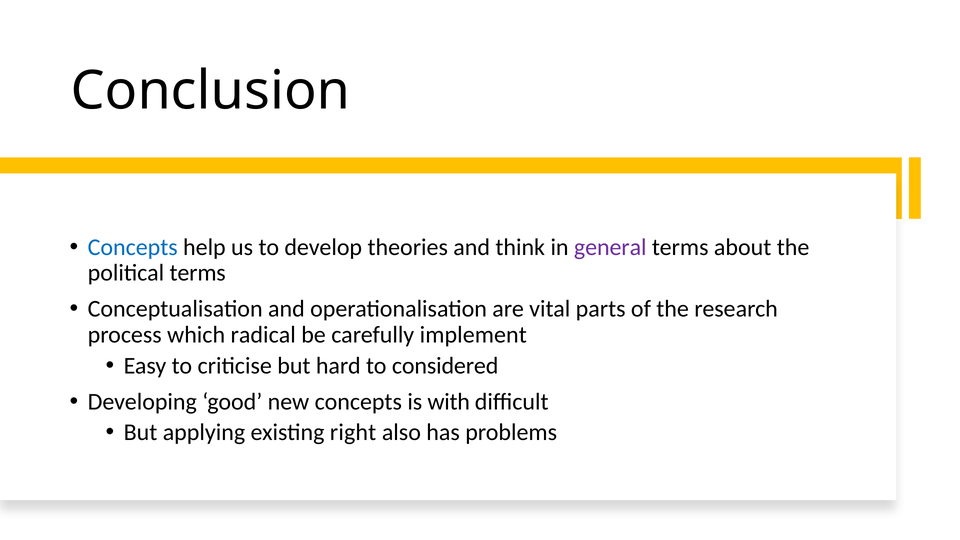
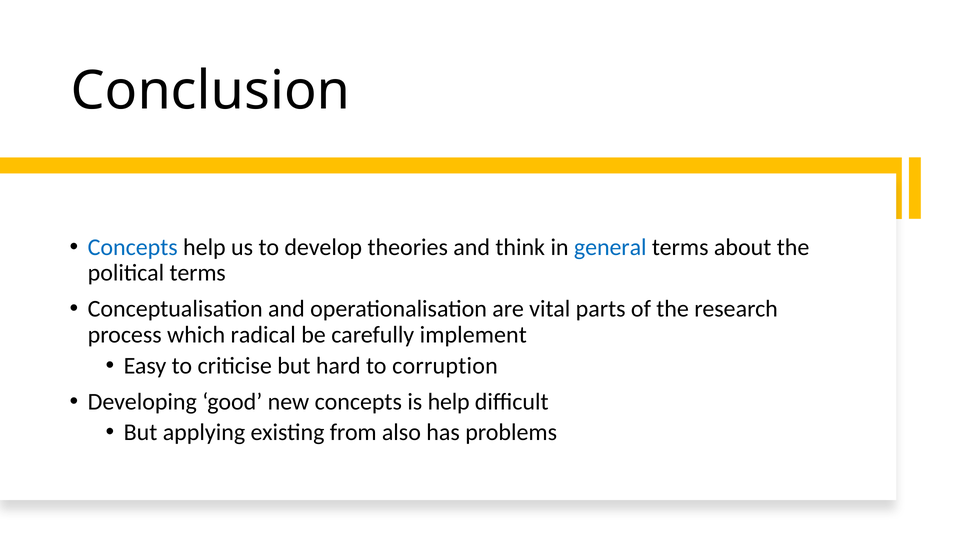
general colour: purple -> blue
considered: considered -> corruption
is with: with -> help
right: right -> from
